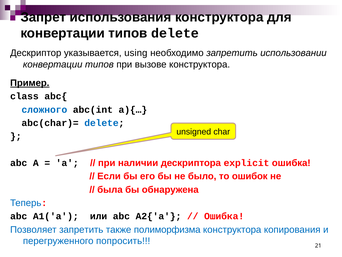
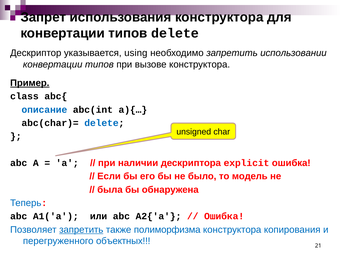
сложного: сложного -> описание
ошибок: ошибок -> модель
запретить at (81, 229) underline: none -> present
попросить: попросить -> объектных
